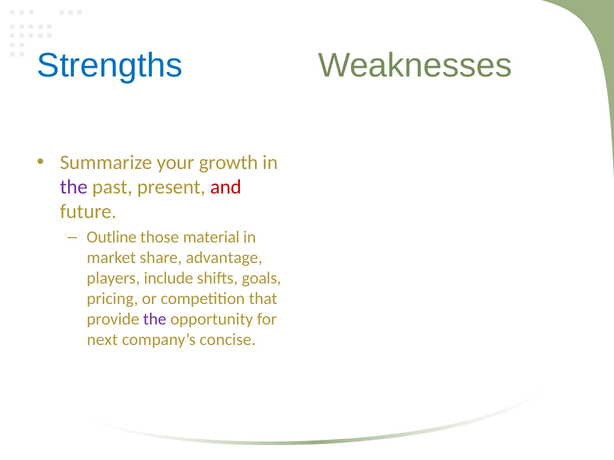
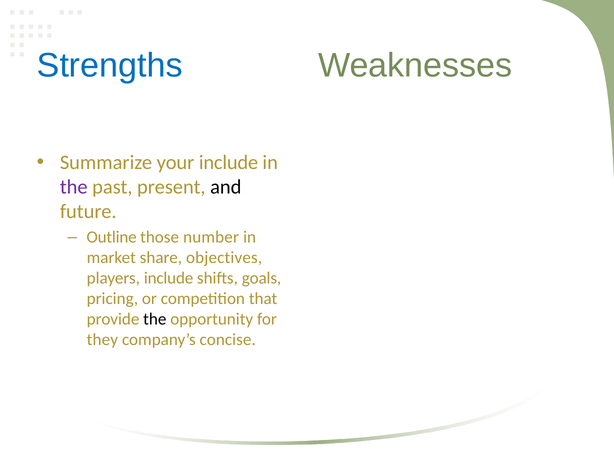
your growth: growth -> include
and colour: red -> black
material: material -> number
advantage: advantage -> objectives
the at (155, 320) colour: purple -> black
next: next -> they
